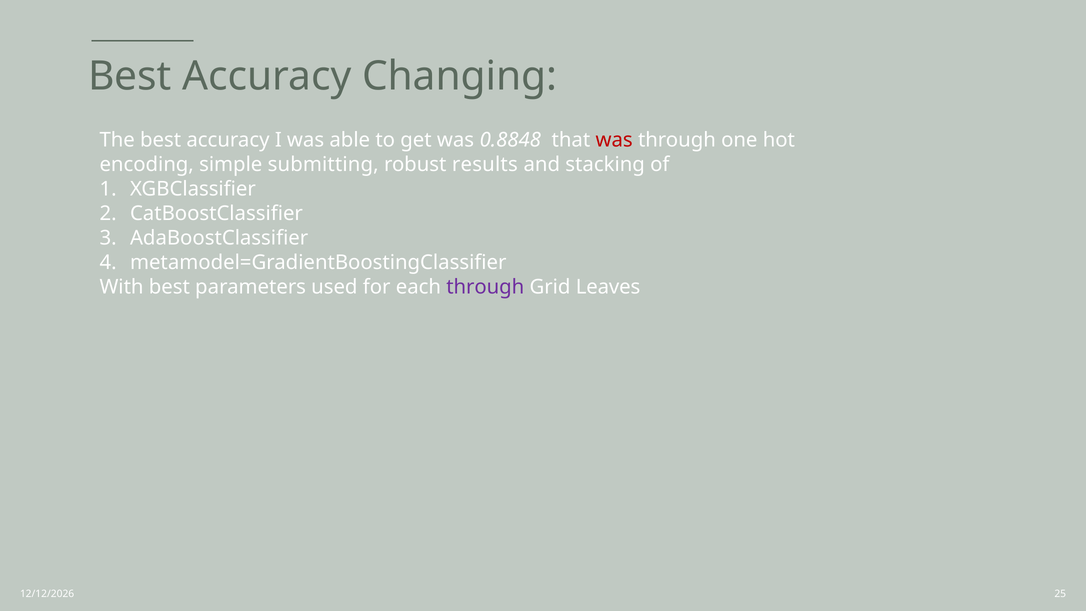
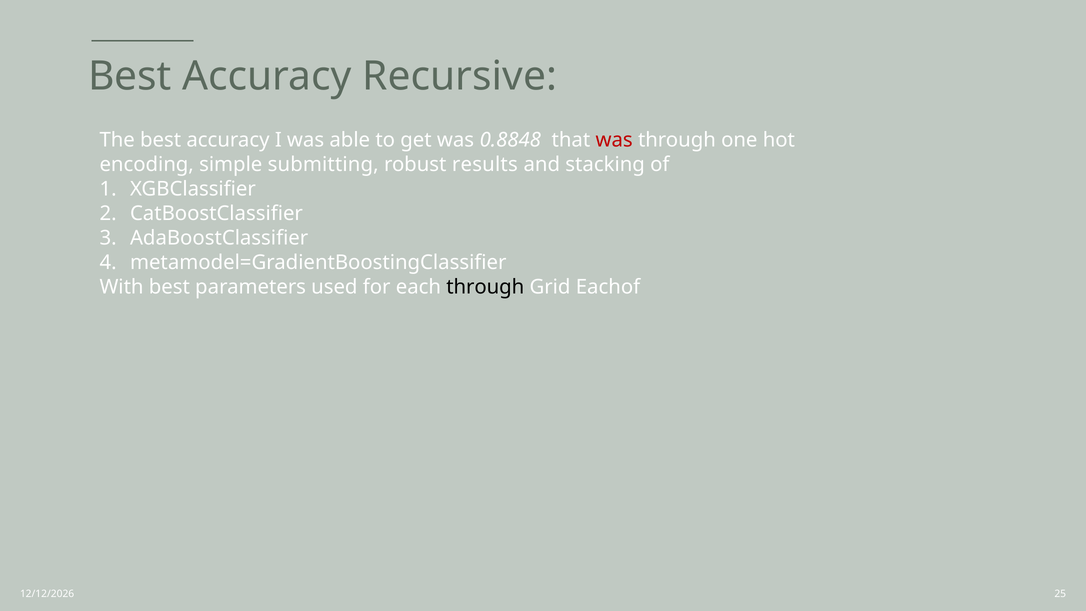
Changing: Changing -> Recursive
through at (485, 287) colour: purple -> black
Leaves: Leaves -> Eachof
